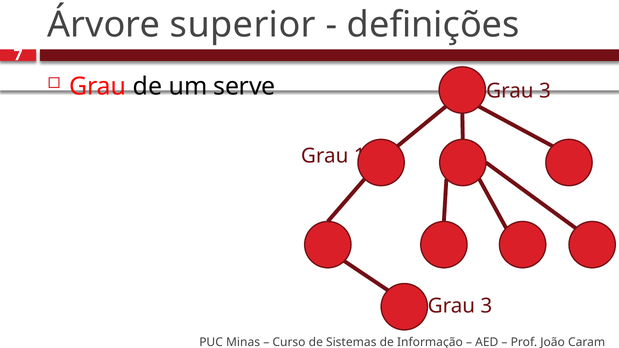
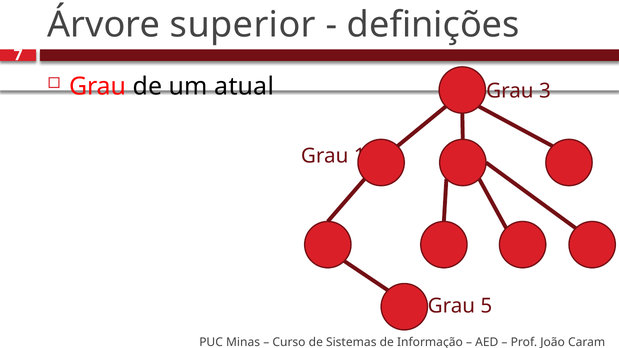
serve: serve -> atual
3 at (486, 306): 3 -> 5
